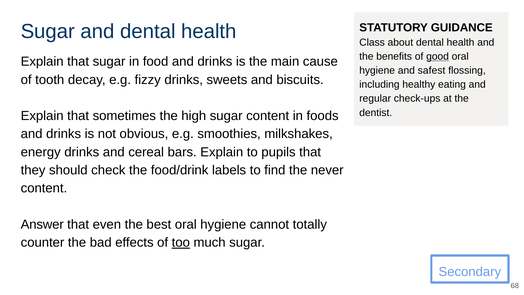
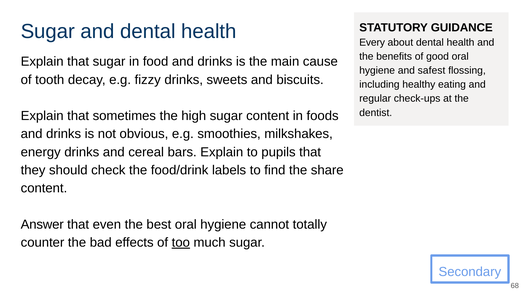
Class: Class -> Every
good underline: present -> none
never: never -> share
